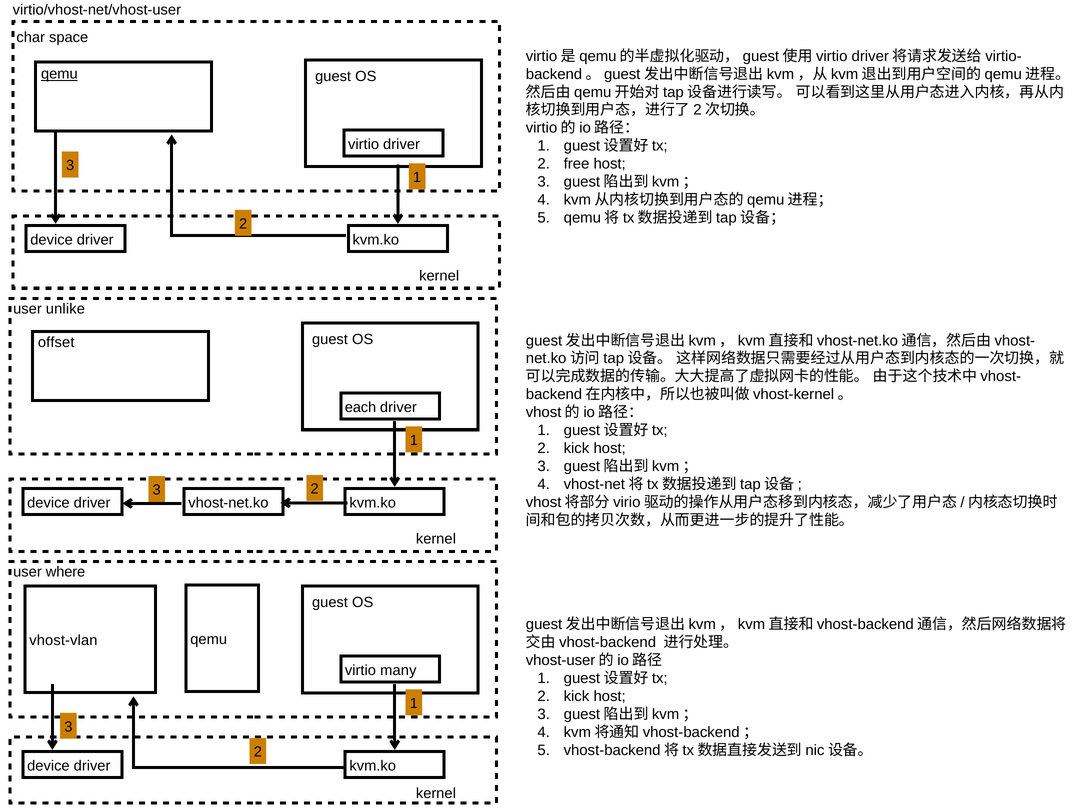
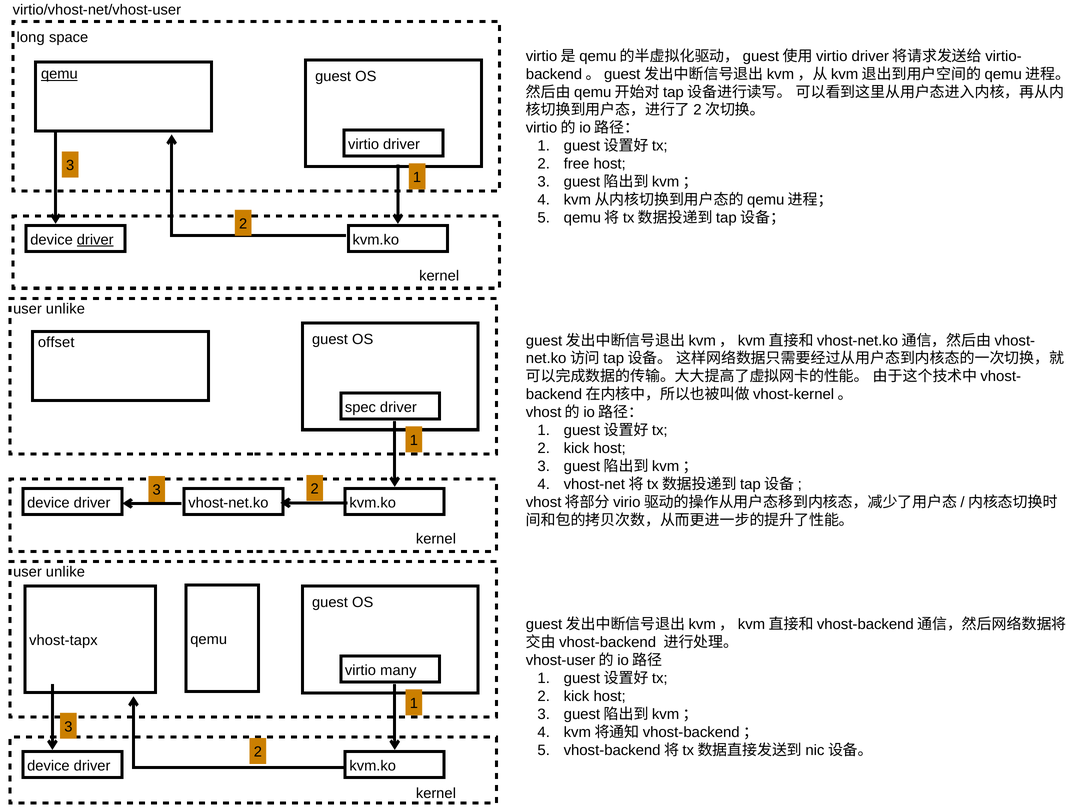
char: char -> long
driver at (95, 240) underline: none -> present
each: each -> spec
where at (66, 572): where -> unlike
vhost-vlan: vhost-vlan -> vhost-tapx
